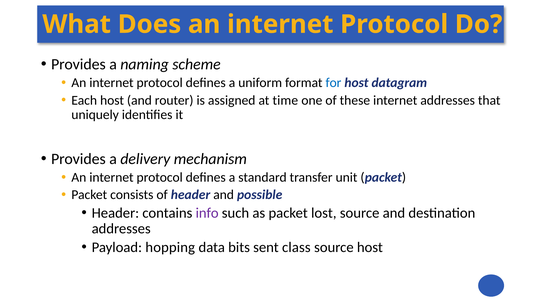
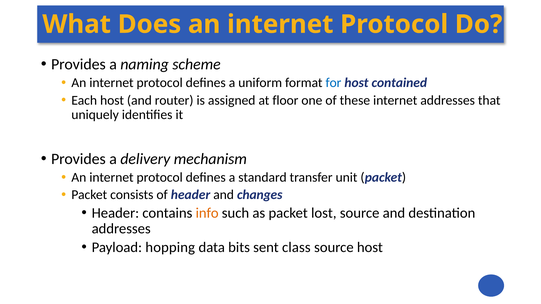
datagram: datagram -> contained
time: time -> floor
possible: possible -> changes
info colour: purple -> orange
